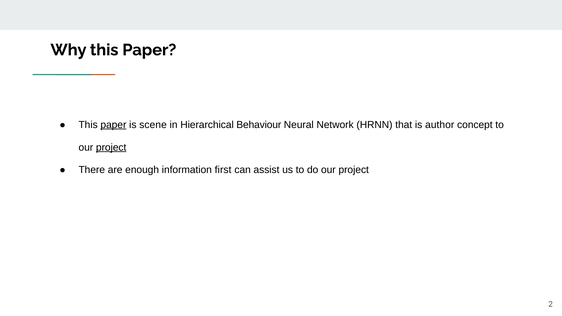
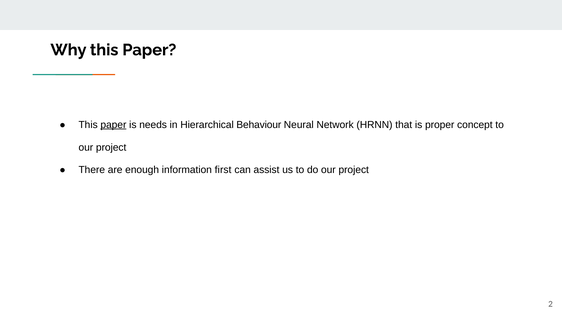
scene: scene -> needs
author: author -> proper
project at (111, 147) underline: present -> none
